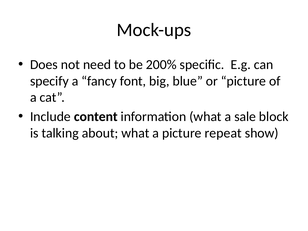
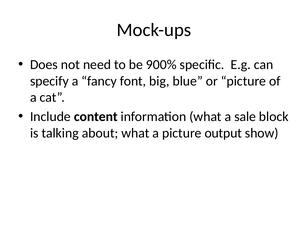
200%: 200% -> 900%
repeat: repeat -> output
